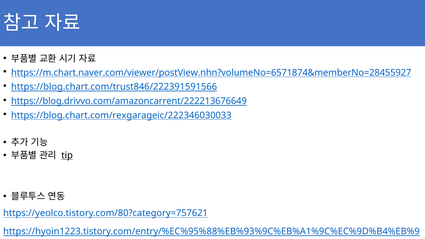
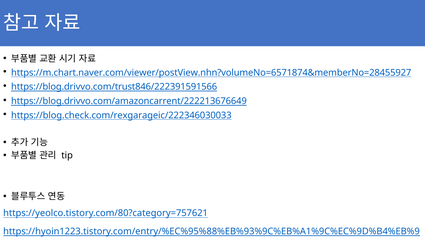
https://blog.chart.com/trust846/222391591566: https://blog.chart.com/trust846/222391591566 -> https://blog.drivvo.com/trust846/222391591566
https://blog.chart.com/rexgarageic/222346030033: https://blog.chart.com/rexgarageic/222346030033 -> https://blog.check.com/rexgarageic/222346030033
tip underline: present -> none
